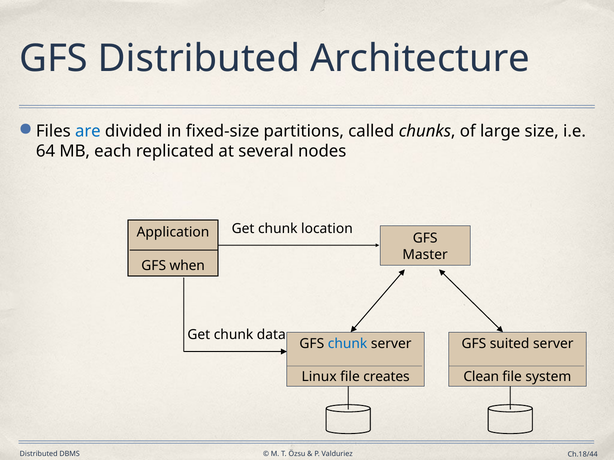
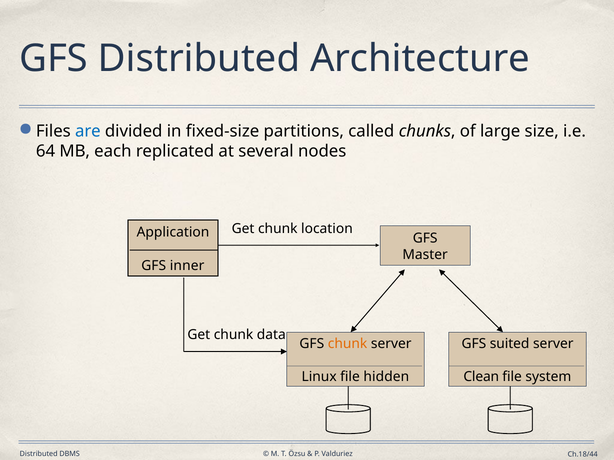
when: when -> inner
chunk at (348, 344) colour: blue -> orange
creates: creates -> hidden
